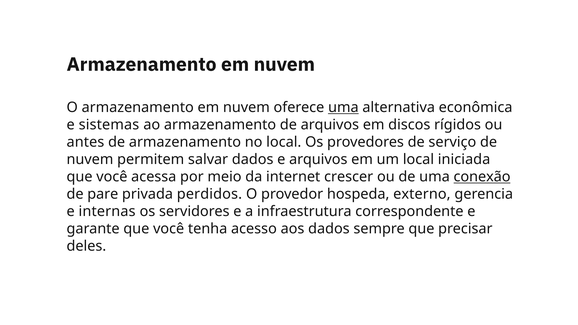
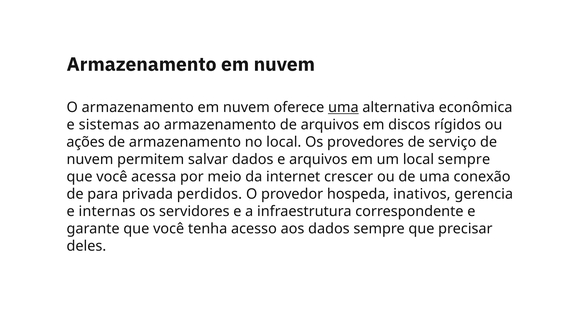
antes: antes -> ações
local iniciada: iniciada -> sempre
conexão underline: present -> none
pare: pare -> para
externo: externo -> inativos
